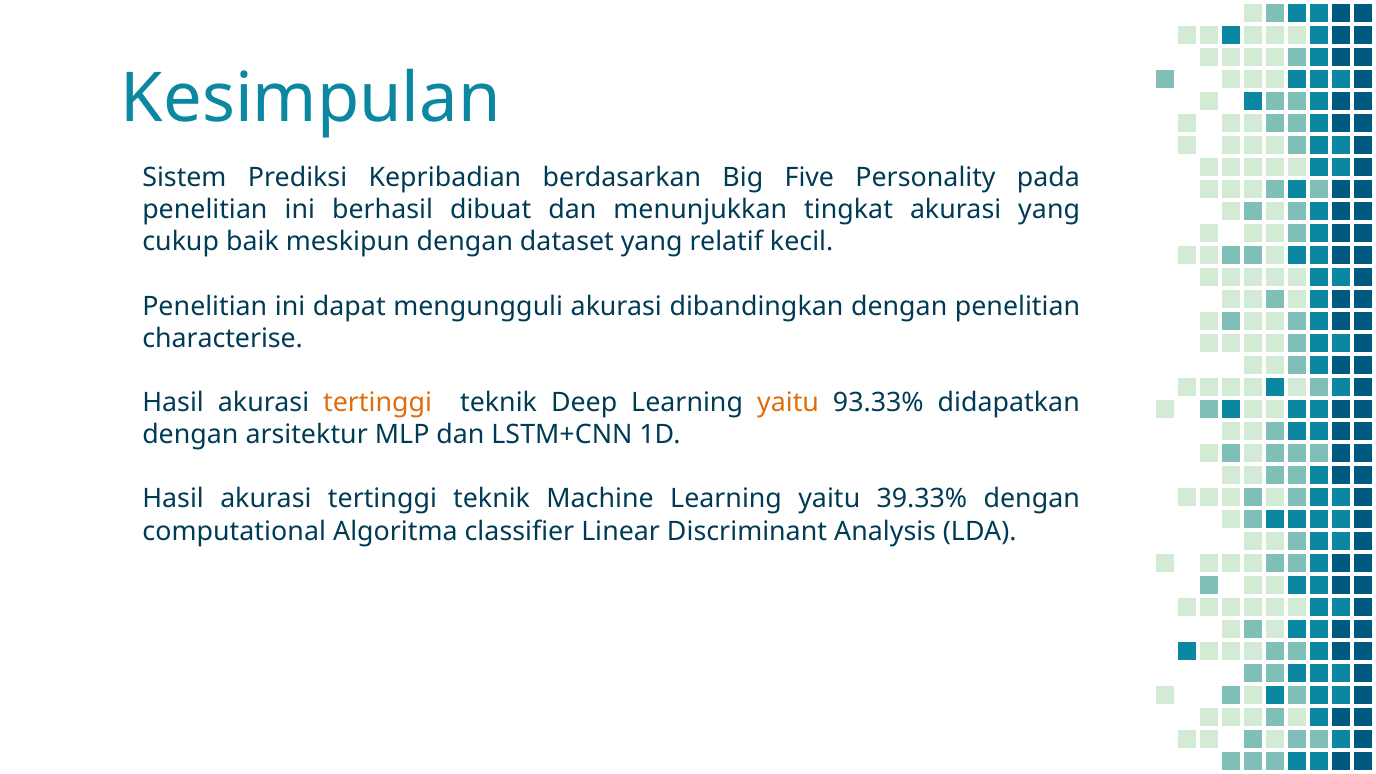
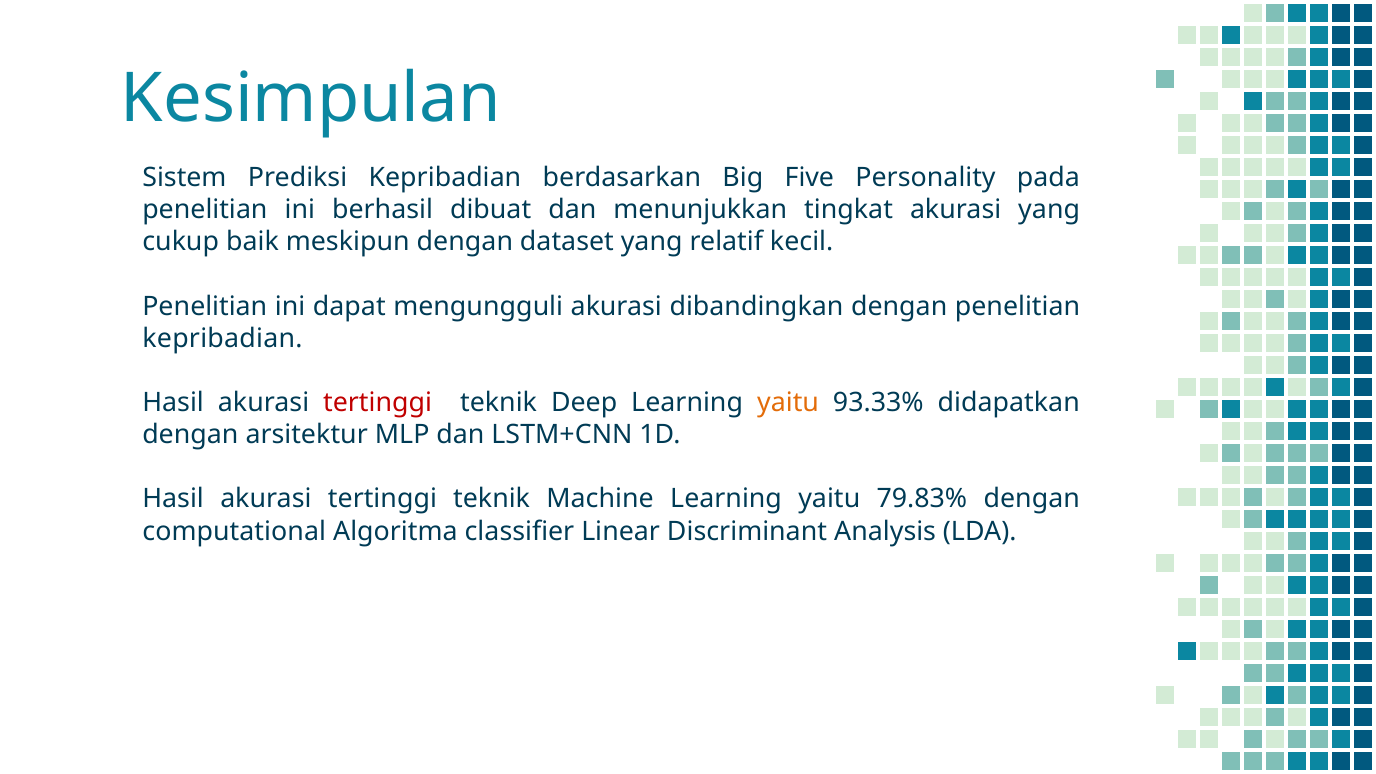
characterise at (223, 339): characterise -> kepribadian
tertinggi at (378, 403) colour: orange -> red
39.33%: 39.33% -> 79.83%
